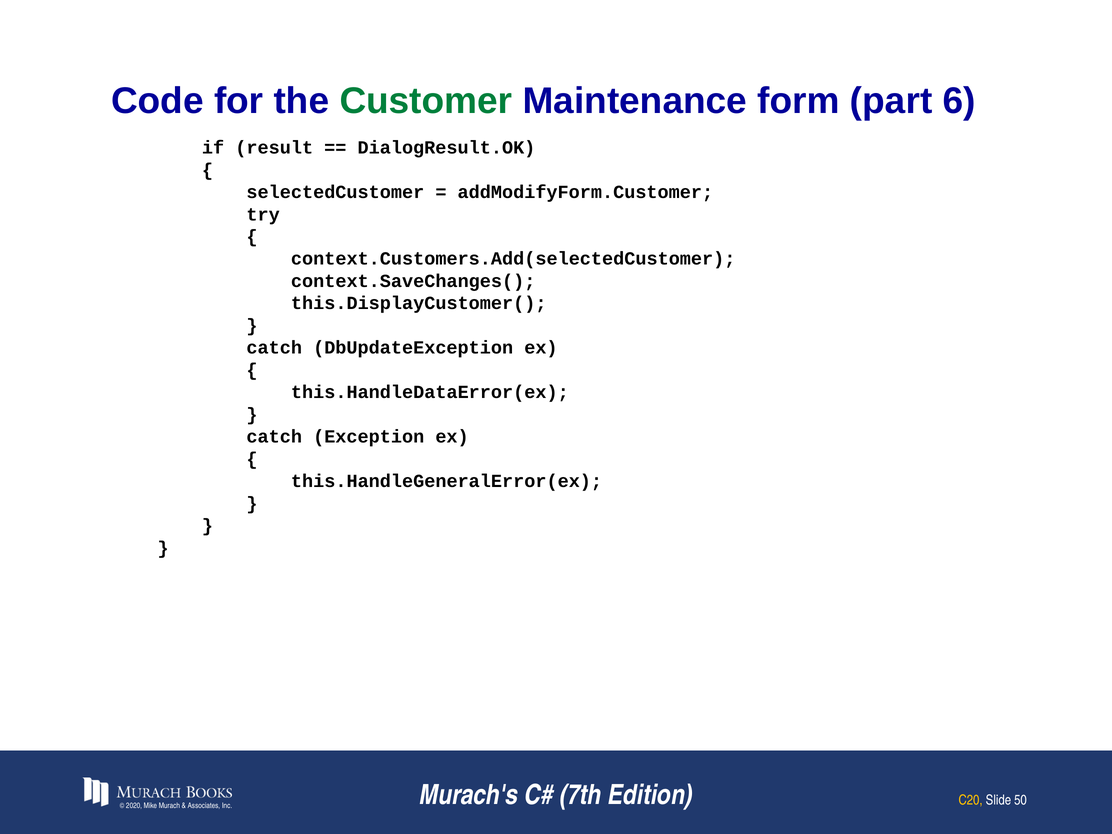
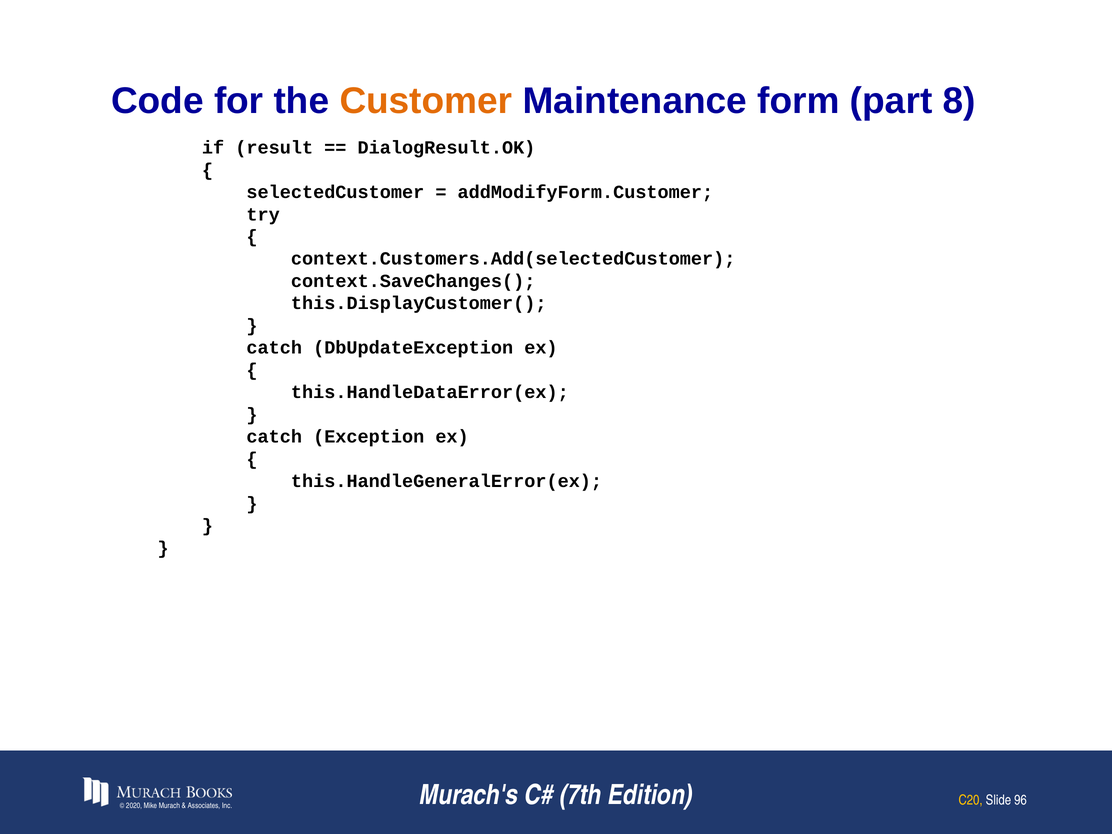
Customer colour: green -> orange
6: 6 -> 8
50: 50 -> 96
